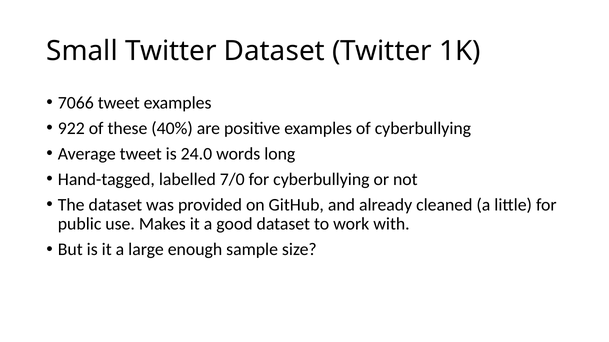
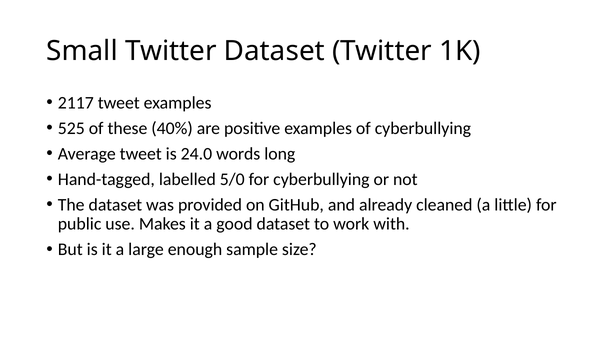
7066: 7066 -> 2117
922: 922 -> 525
7/0: 7/0 -> 5/0
